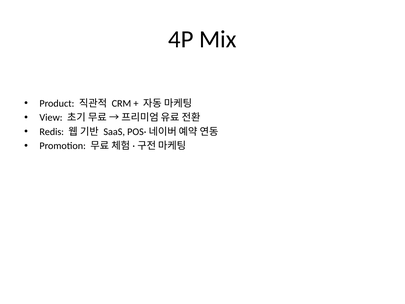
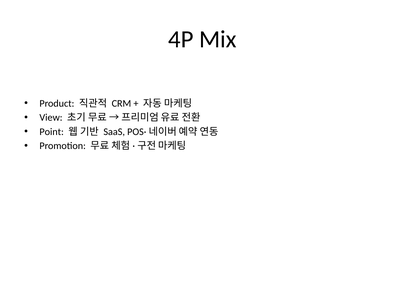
Redis: Redis -> Point
